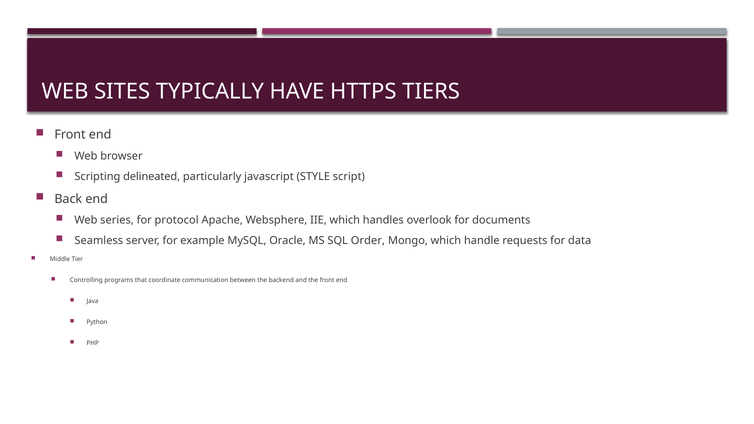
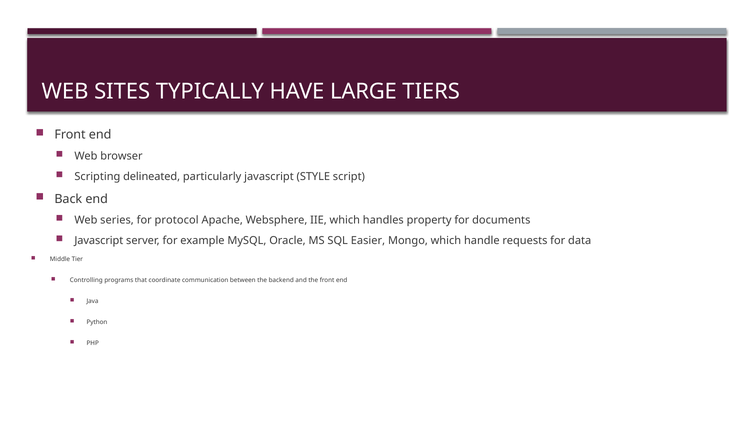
HTTPS: HTTPS -> LARGE
overlook: overlook -> property
Seamless at (99, 241): Seamless -> Javascript
Order: Order -> Easier
